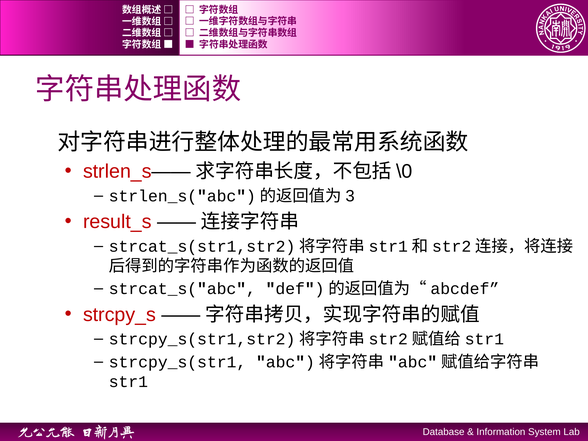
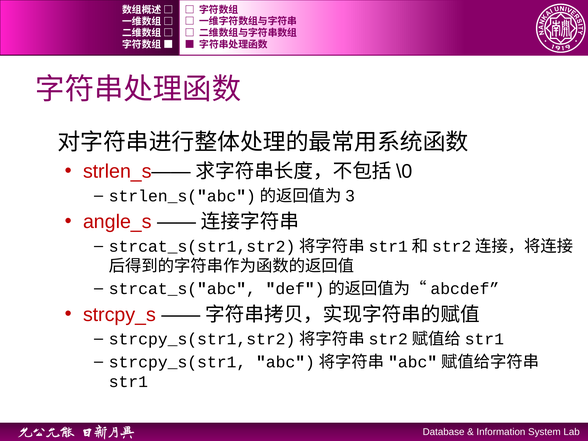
result_s: result_s -> angle_s
